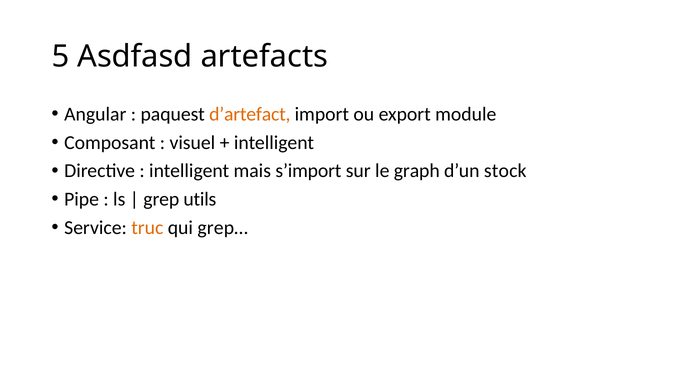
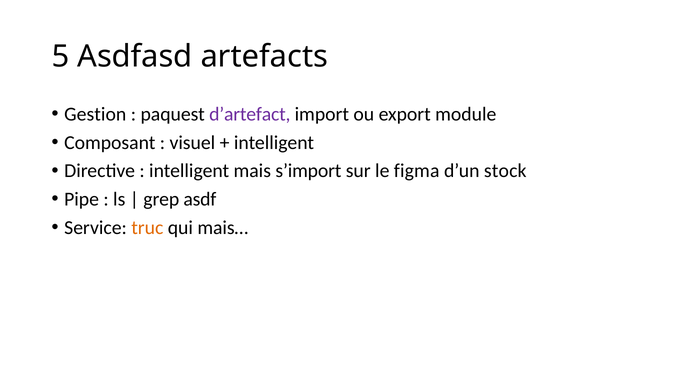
Angular: Angular -> Gestion
d’artefact colour: orange -> purple
graph: graph -> figma
utils: utils -> asdf
grep…: grep… -> mais…
